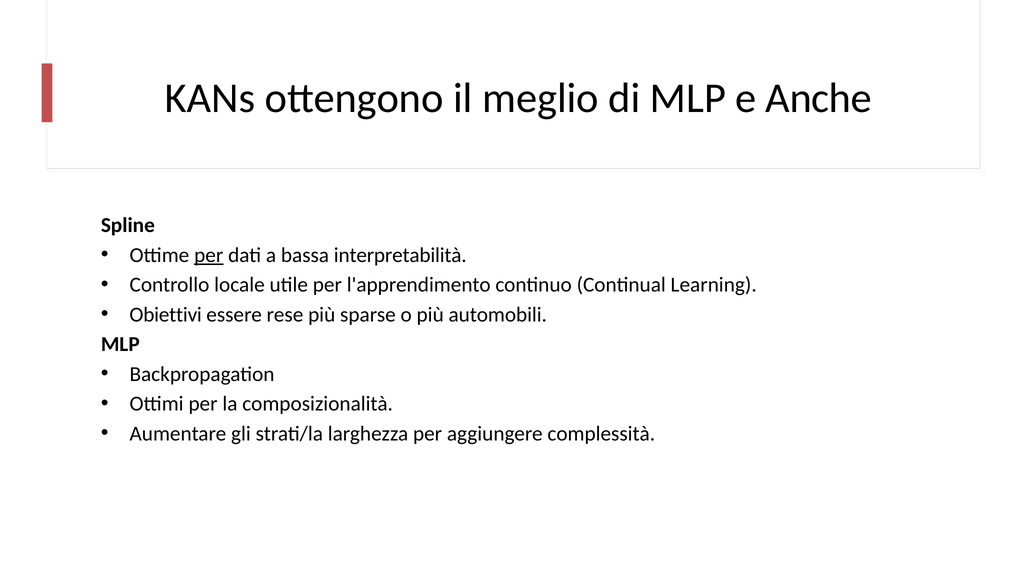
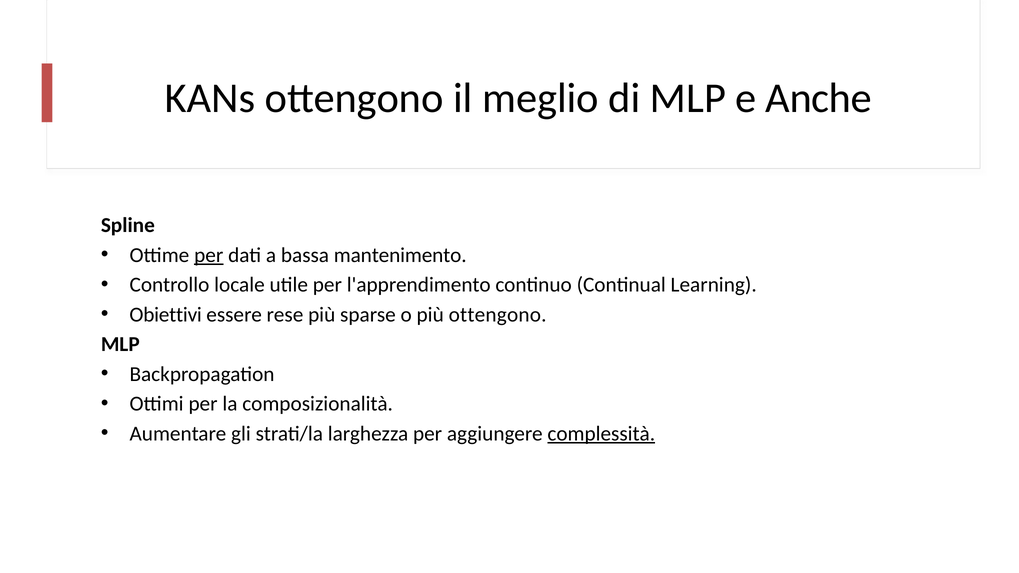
interpretabilità: interpretabilità -> mantenimento
più automobili: automobili -> ottengono
complessità underline: none -> present
